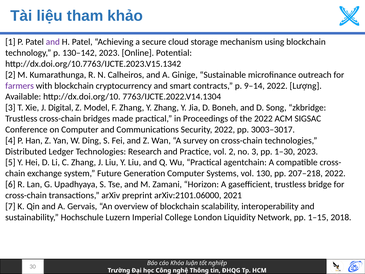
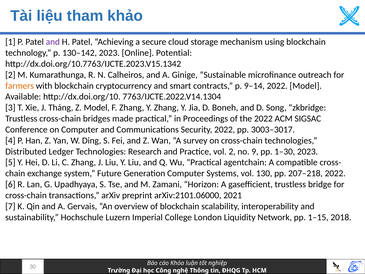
farmers colour: purple -> orange
2022 Lượng: Lượng -> Model
Digital: Digital -> Tháng
no 3: 3 -> 9
